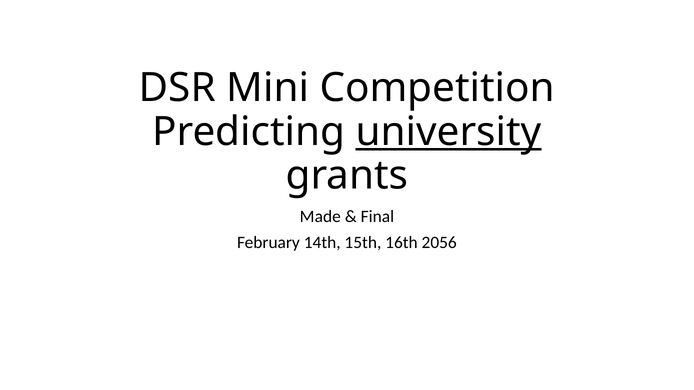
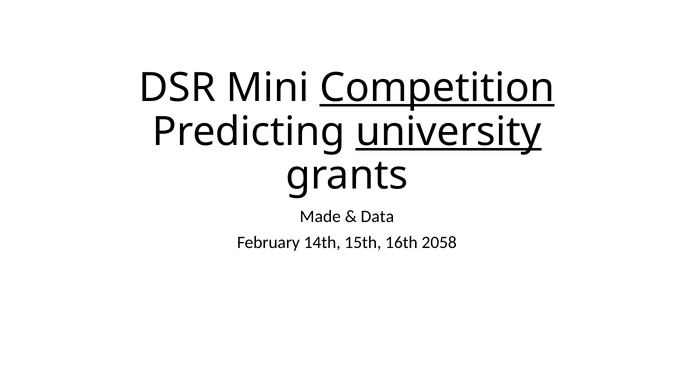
Competition underline: none -> present
Final: Final -> Data
2056: 2056 -> 2058
